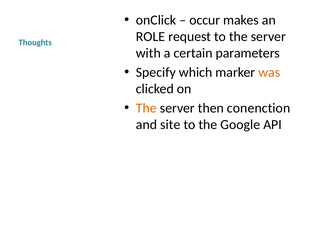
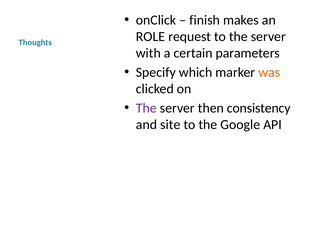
occur: occur -> finish
The at (146, 108) colour: orange -> purple
conenction: conenction -> consistency
